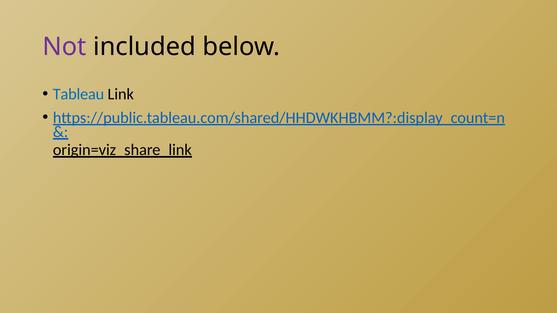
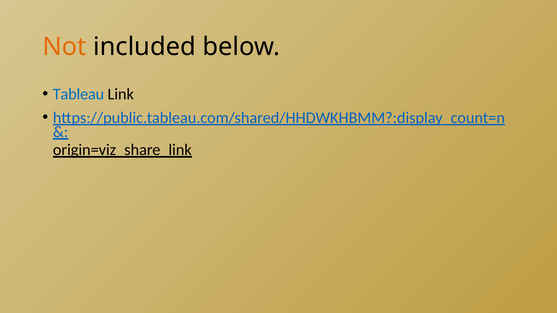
Not colour: purple -> orange
